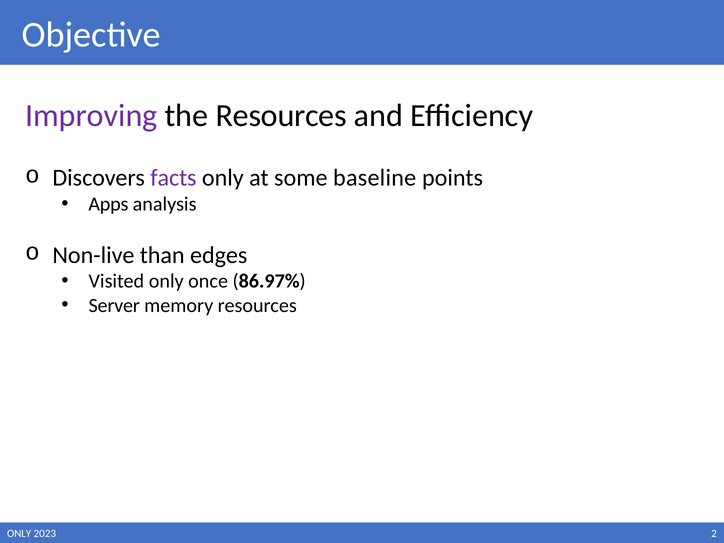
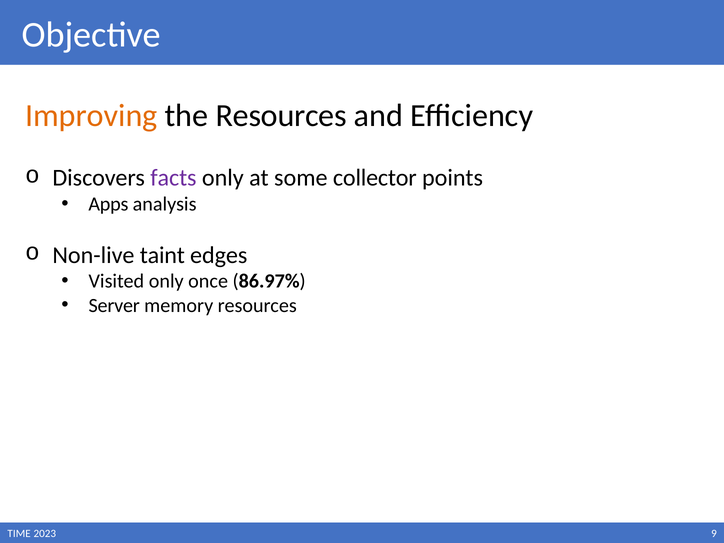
Improving colour: purple -> orange
baseline: baseline -> collector
than: than -> taint
ONLY at (19, 534): ONLY -> TIME
2: 2 -> 9
